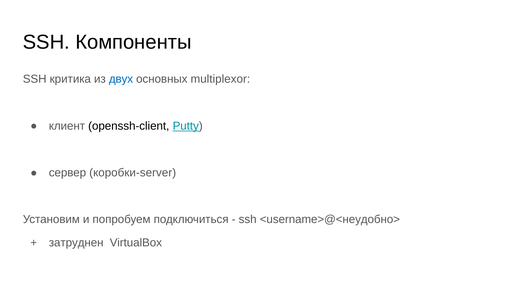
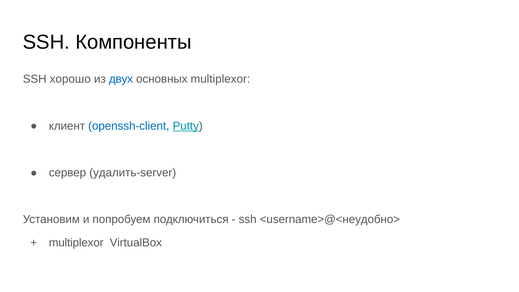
критика: критика -> хорошо
openssh-client colour: black -> blue
коробки-server: коробки-server -> удалить-server
затруднен at (76, 243): затруднен -> multiplexor
